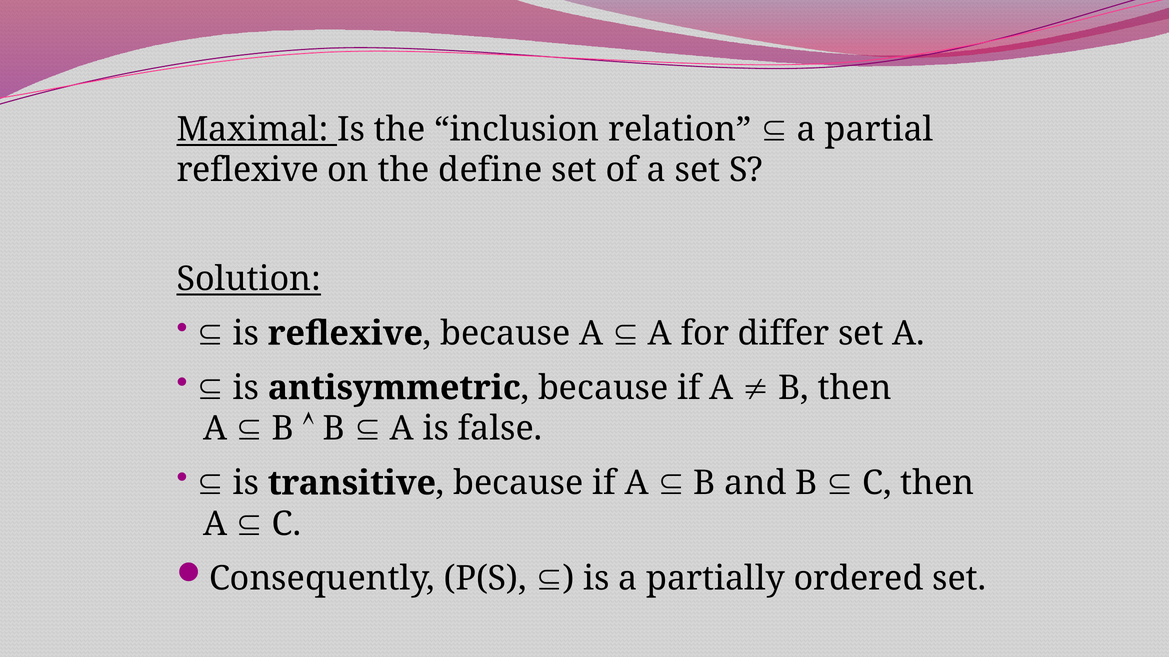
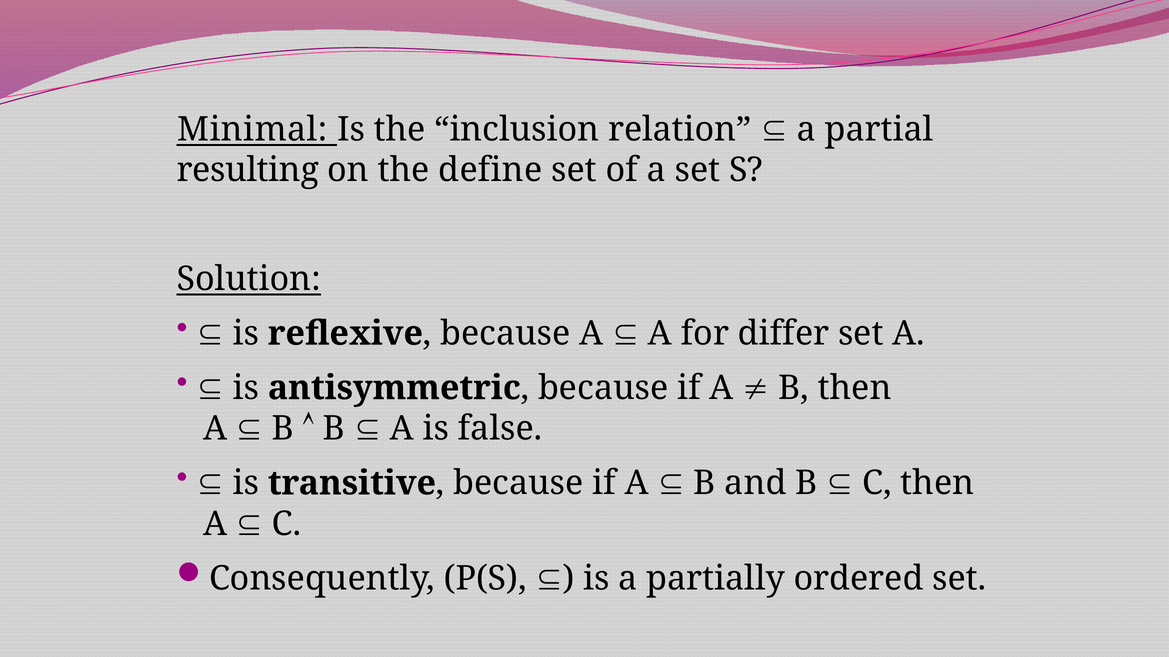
Maximal: Maximal -> Minimal
reflexive at (248, 170): reflexive -> resulting
